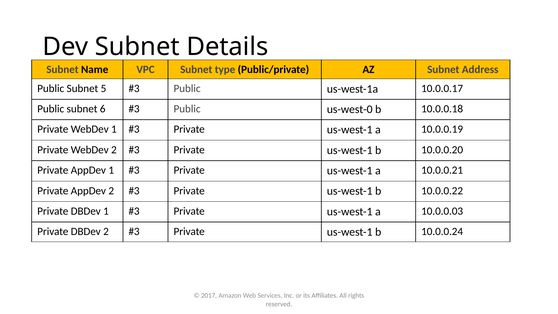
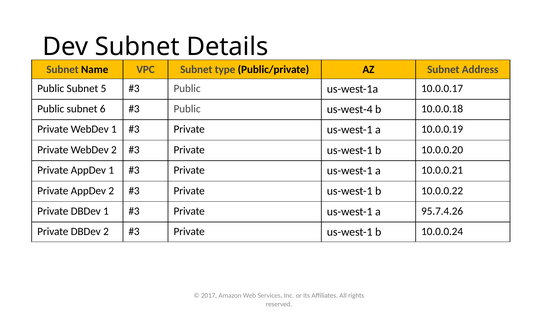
us-west-0: us-west-0 -> us-west-4
10.0.0.03: 10.0.0.03 -> 95.7.4.26
